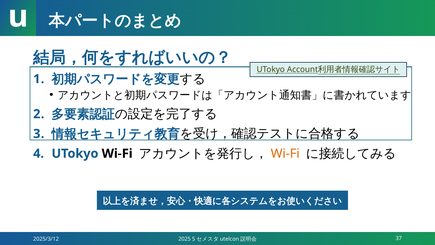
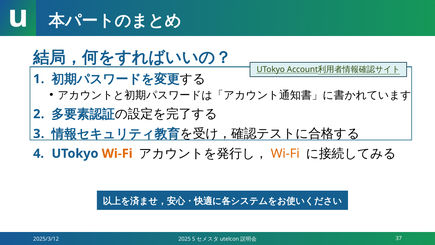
Wi-Fi at (117, 153) colour: black -> orange
